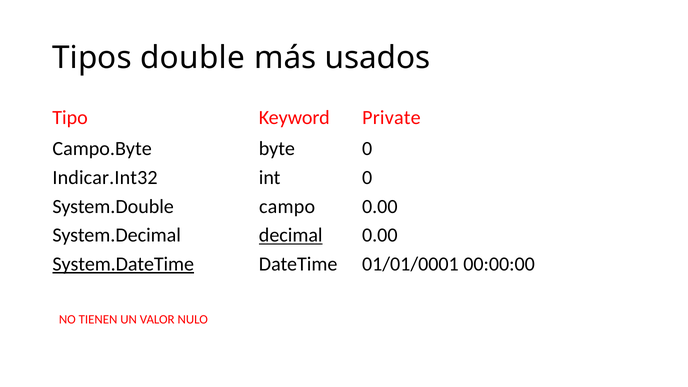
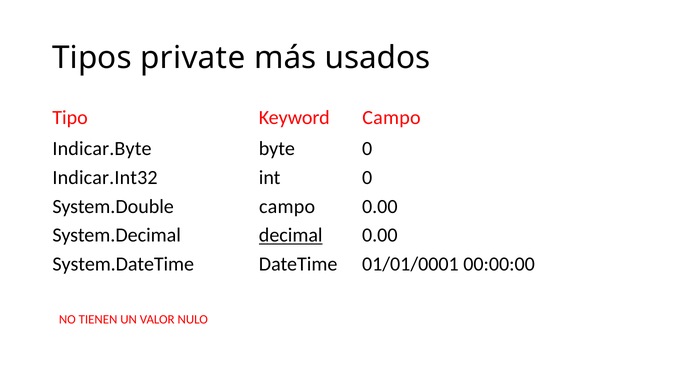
double: double -> private
Keyword Private: Private -> Campo
Campo.Byte: Campo.Byte -> Indicar.Byte
System.DateTime underline: present -> none
